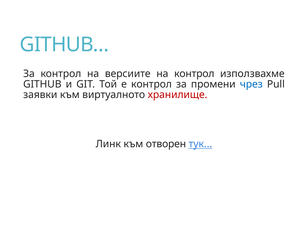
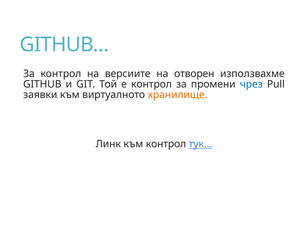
на контрол: контрол -> отворен
хранилище colour: red -> orange
към отворен: отворен -> контрол
